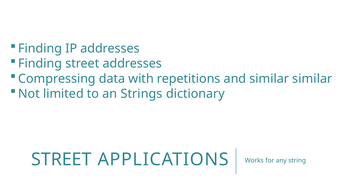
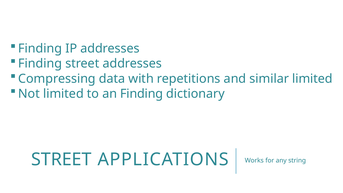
similar similar: similar -> limited
an Strings: Strings -> Finding
